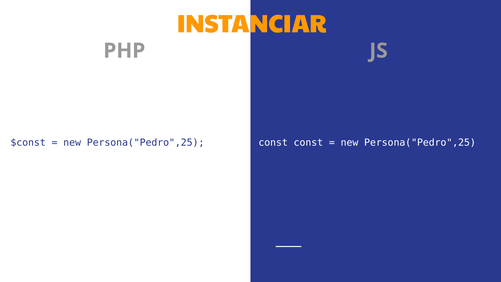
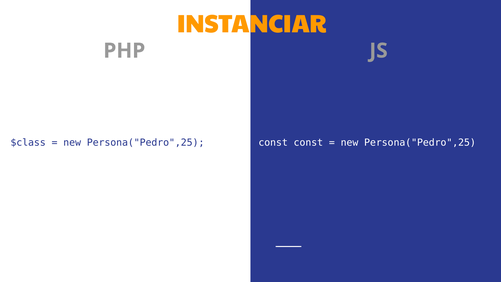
$const: $const -> $class
